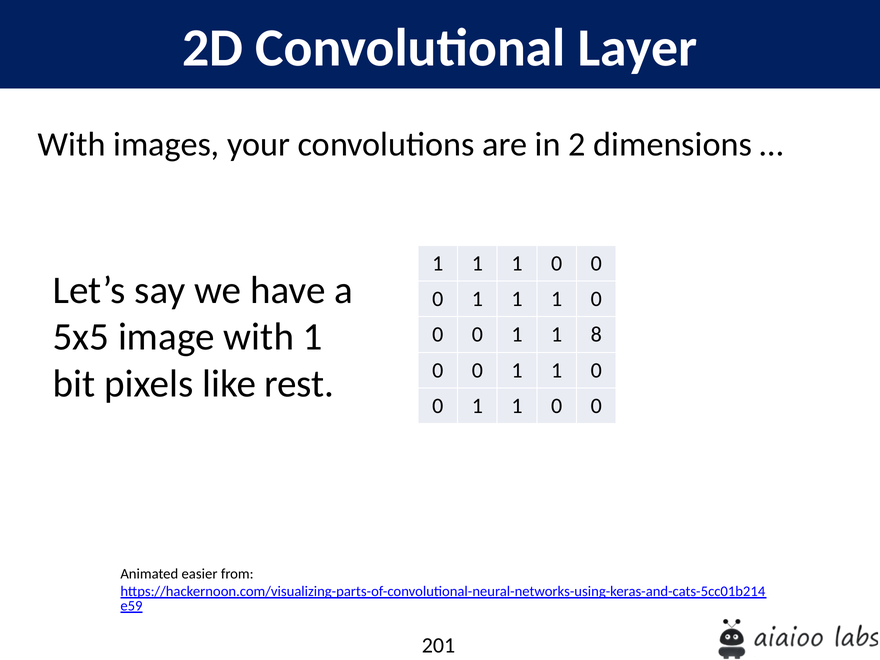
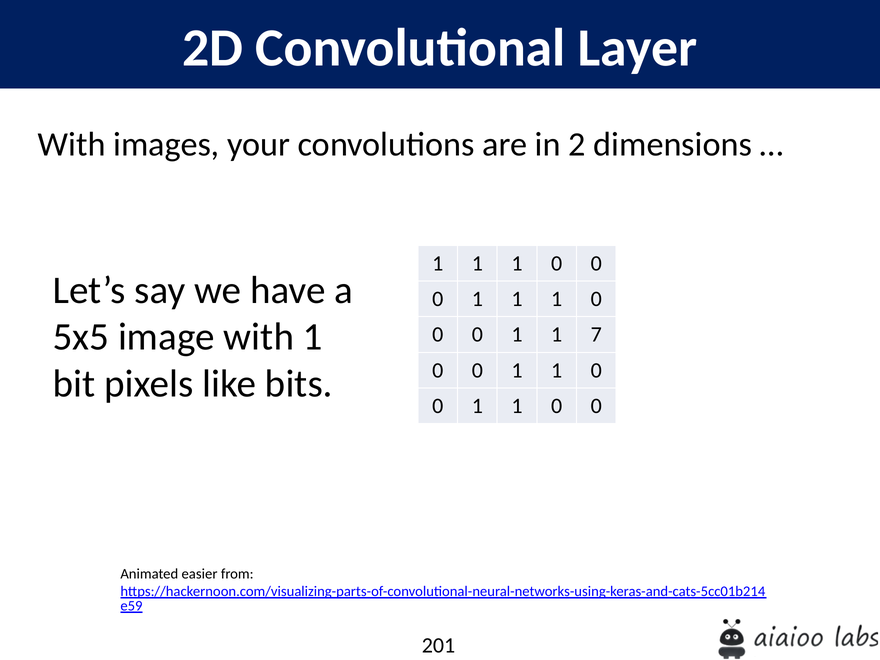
8: 8 -> 7
rest: rest -> bits
